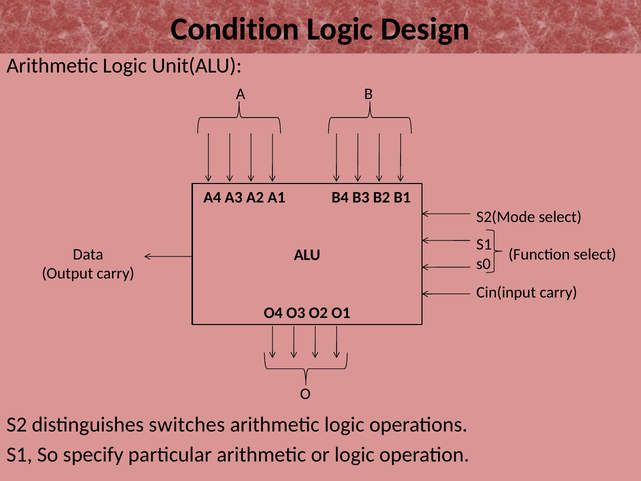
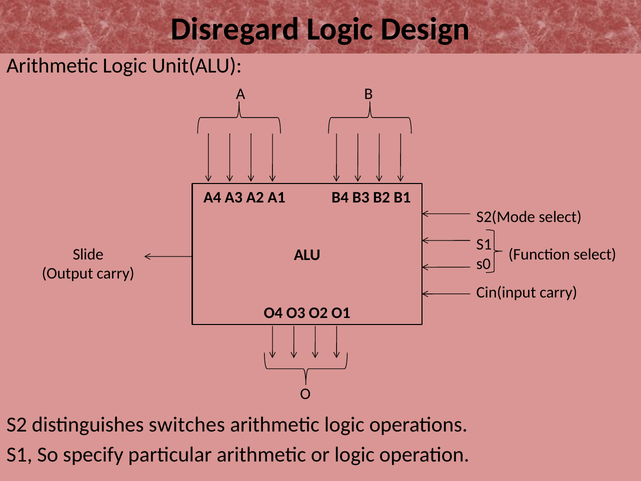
Condition: Condition -> Disregard
Data: Data -> Slide
